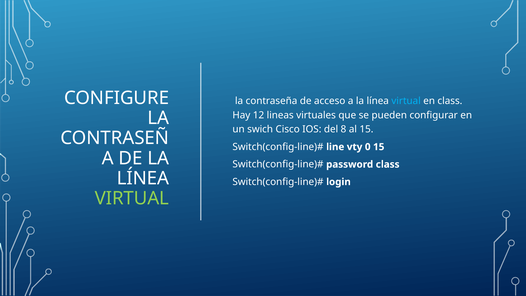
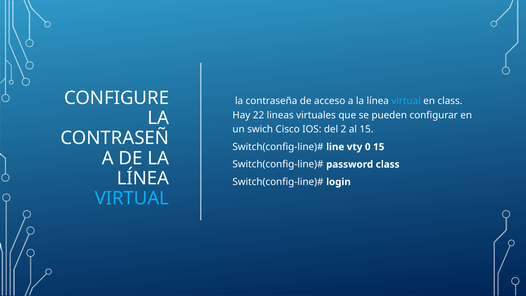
12: 12 -> 22
8: 8 -> 2
VIRTUAL at (132, 198) colour: light green -> light blue
